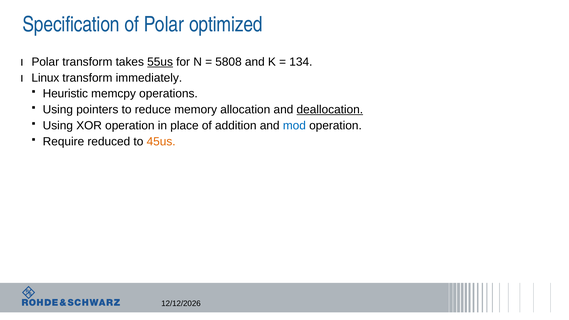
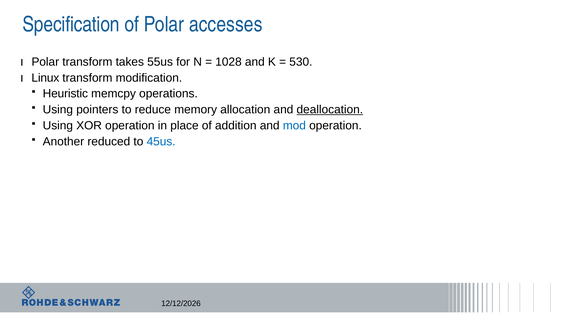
optimized: optimized -> accesses
55us underline: present -> none
5808: 5808 -> 1028
134: 134 -> 530
immediately: immediately -> modification
Require: Require -> Another
45us colour: orange -> blue
